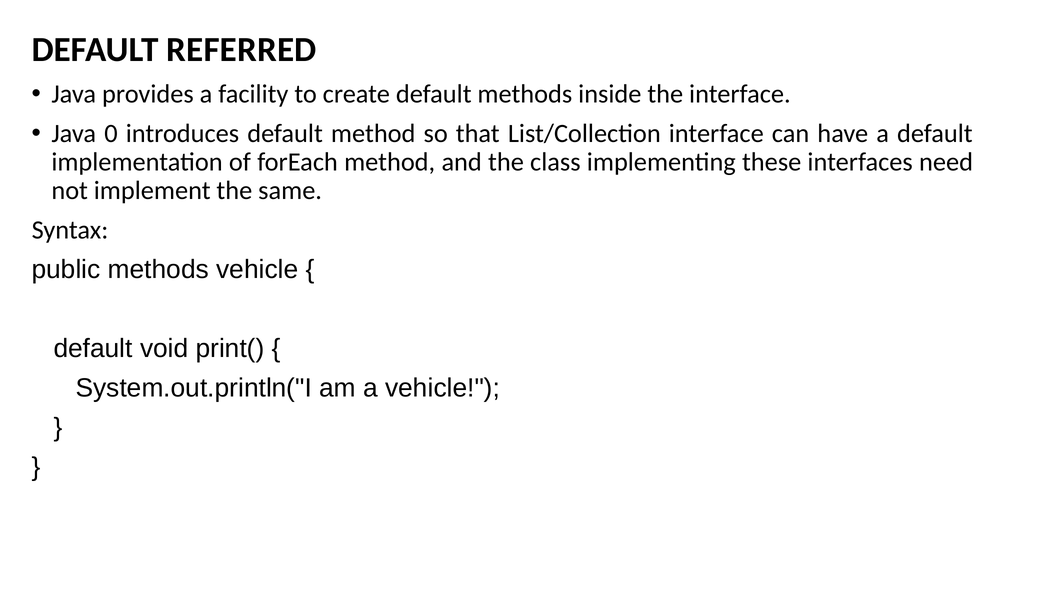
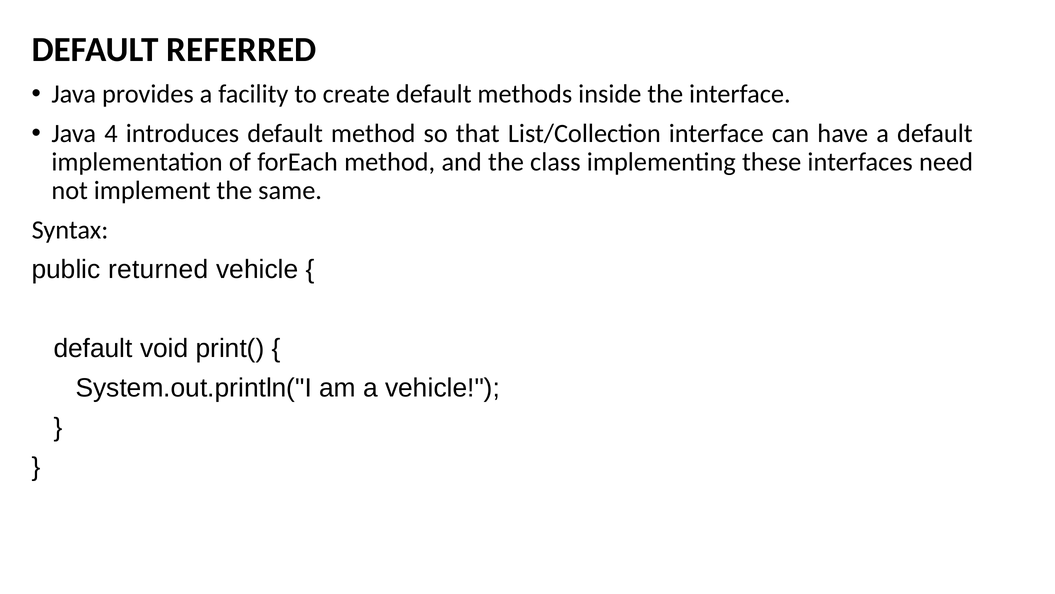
0: 0 -> 4
public methods: methods -> returned
